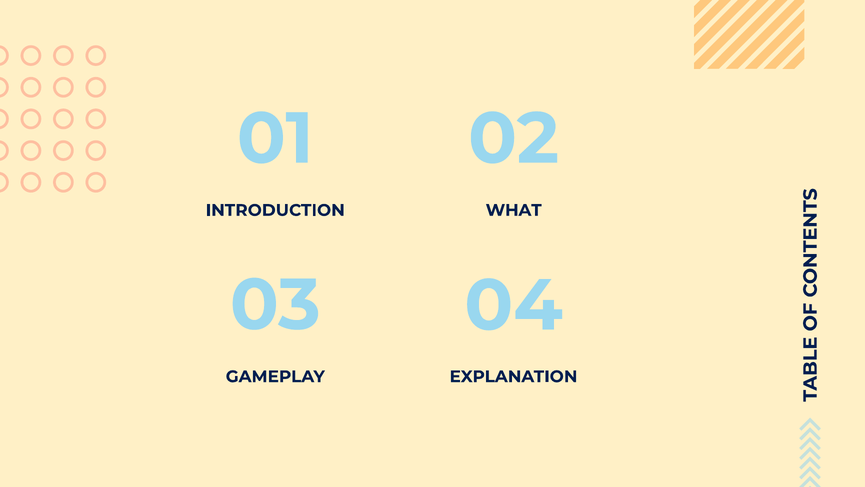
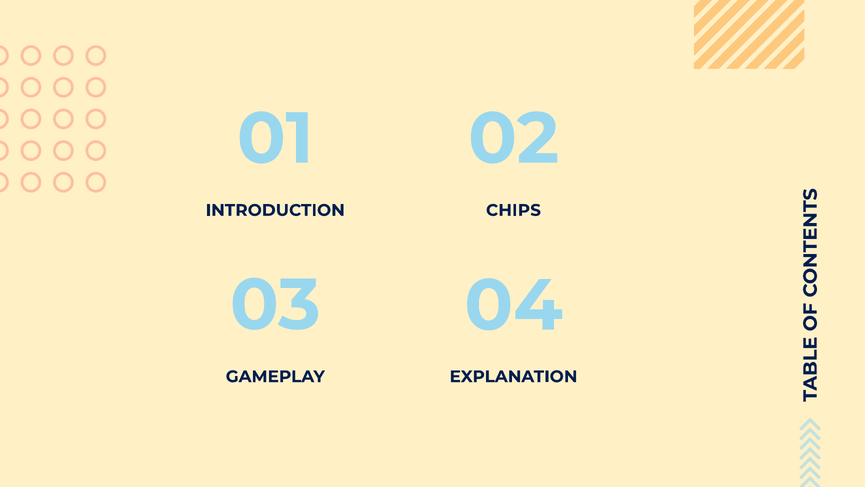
WHAT: WHAT -> CHIPS
